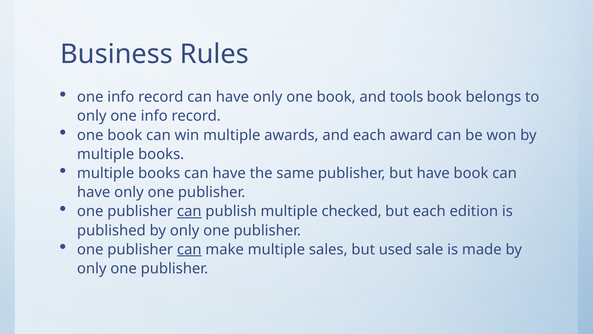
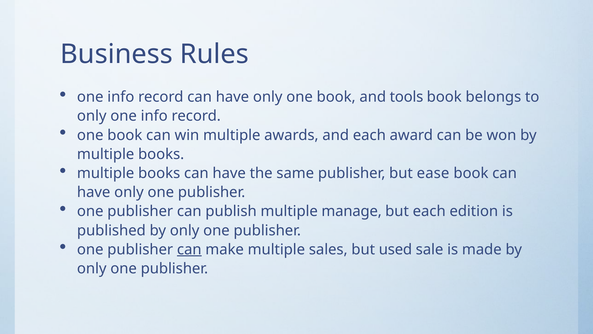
but have: have -> ease
can at (189, 211) underline: present -> none
checked: checked -> manage
